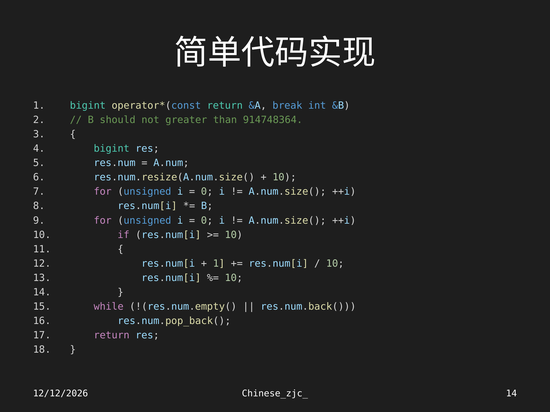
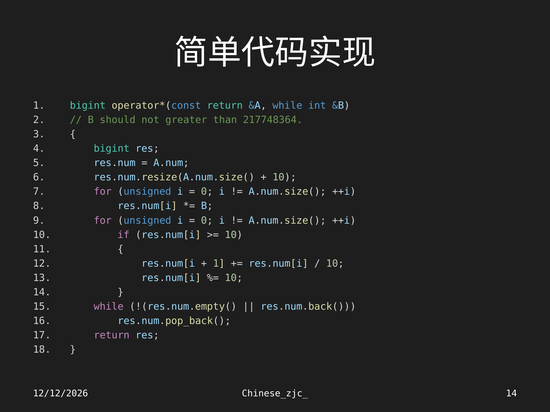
&A break: break -> while
914748364: 914748364 -> 217748364
